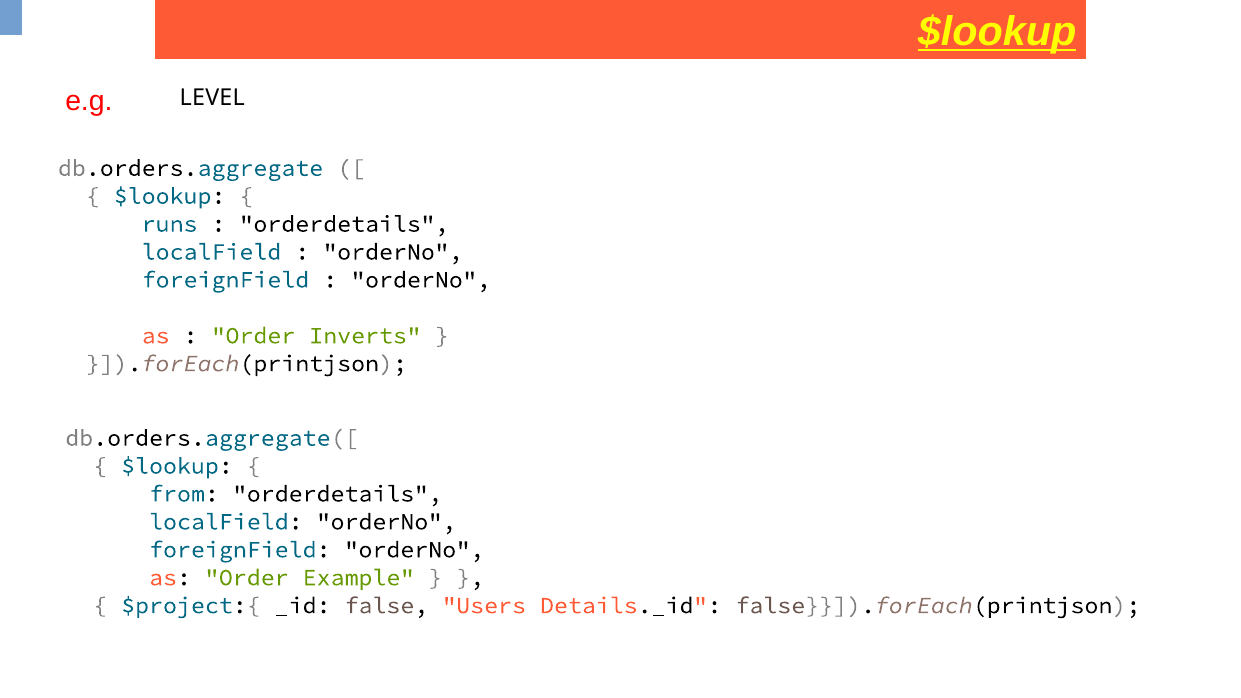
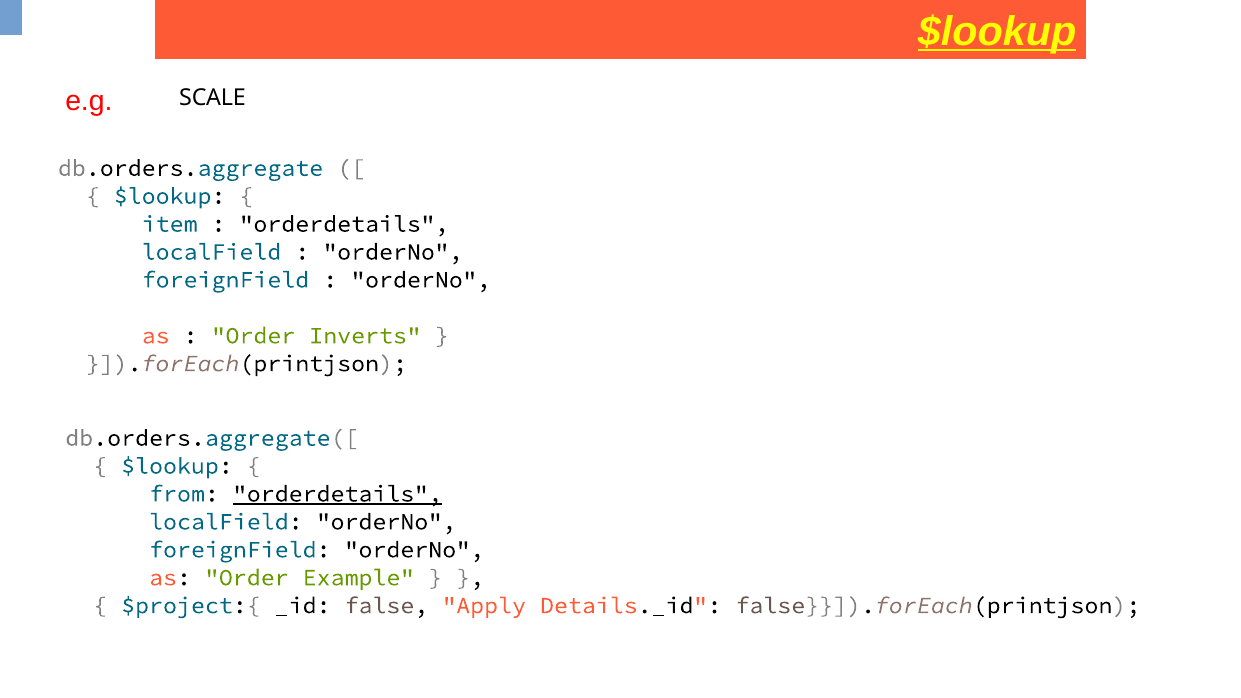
LEVEL: LEVEL -> SCALE
runs: runs -> item
orderdetails at (338, 494) underline: none -> present
Users: Users -> Apply
